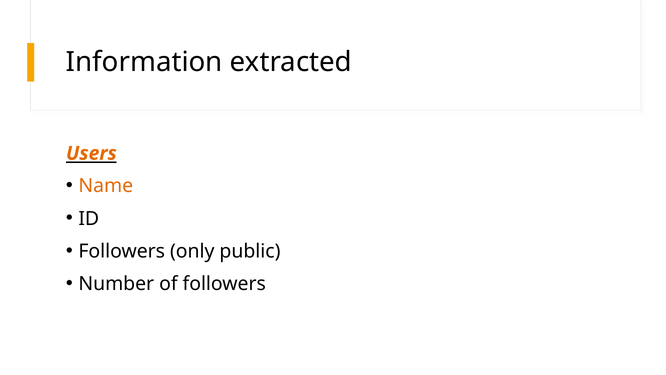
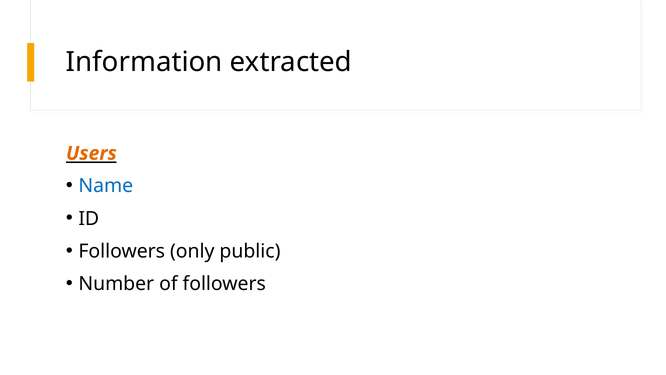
Name colour: orange -> blue
